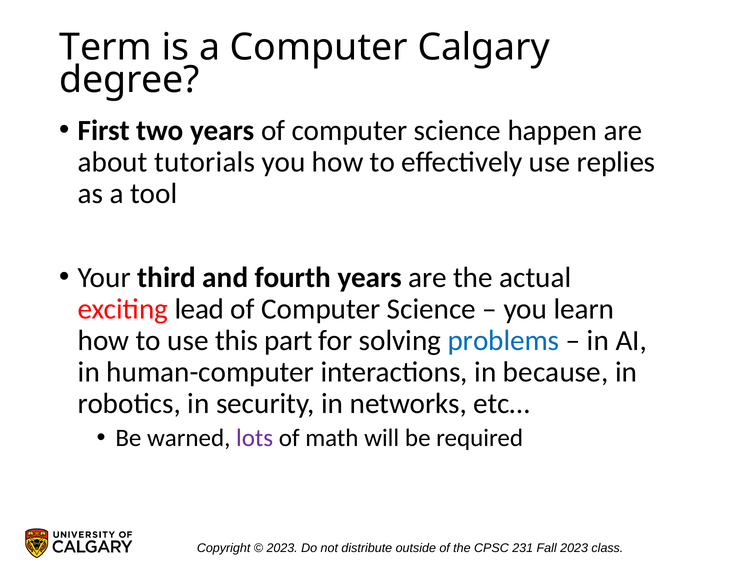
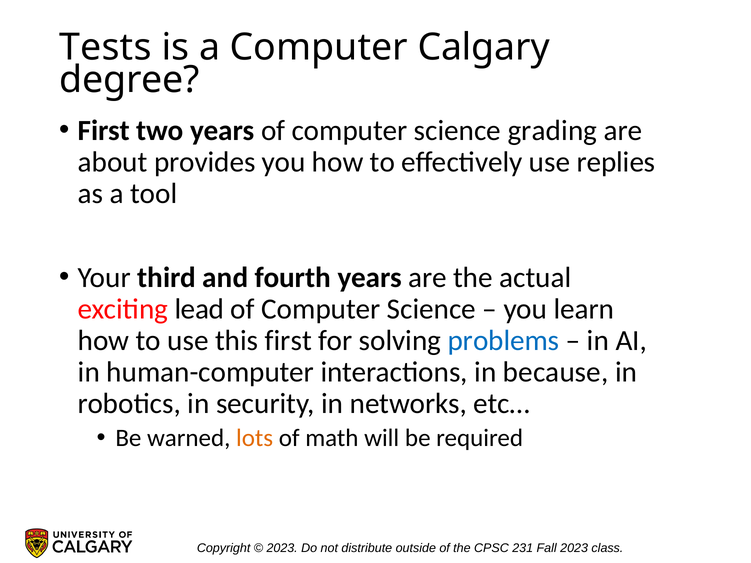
Term: Term -> Tests
happen: happen -> grading
tutorials: tutorials -> provides
this part: part -> first
lots colour: purple -> orange
